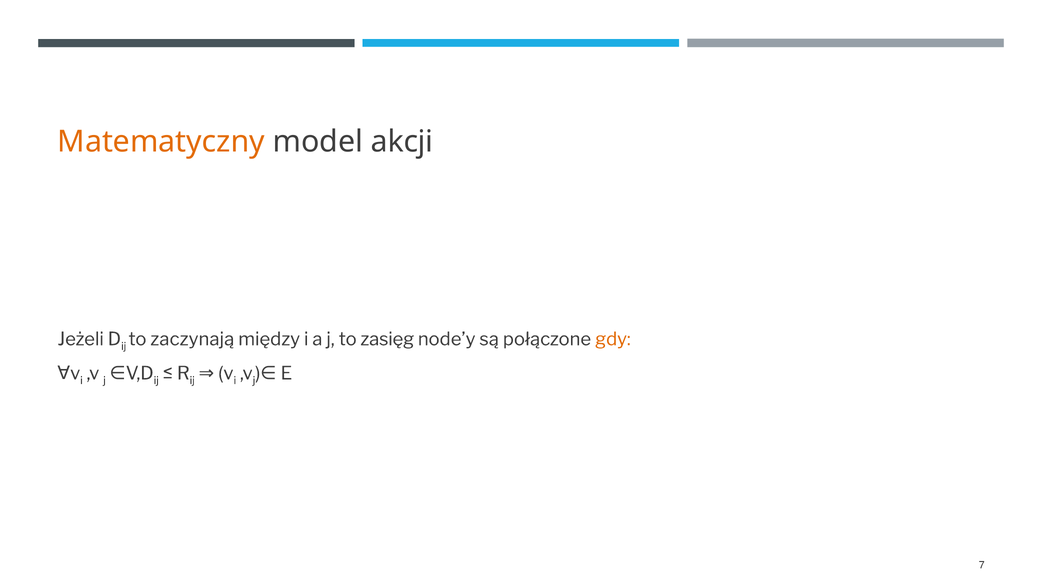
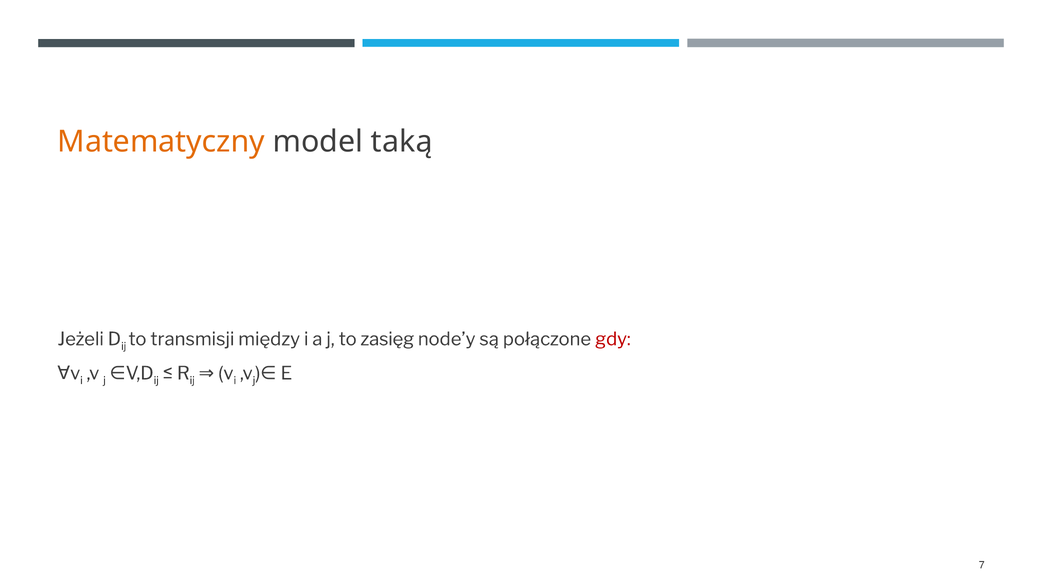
akcji: akcji -> taką
zaczynają: zaczynają -> transmisji
gdy colour: orange -> red
